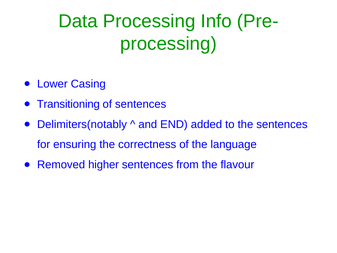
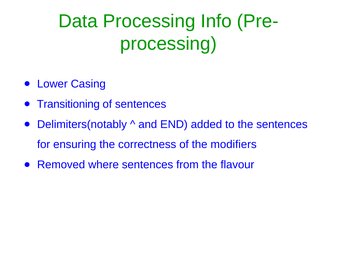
language: language -> modifiers
higher: higher -> where
